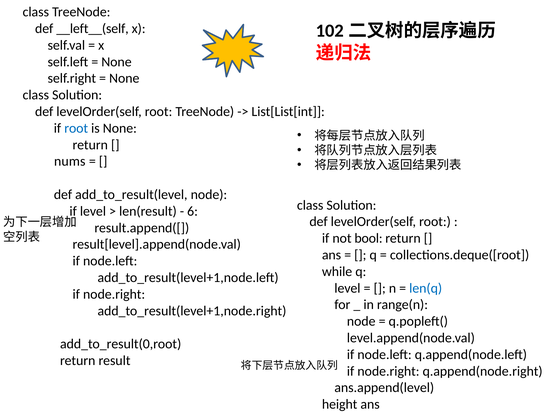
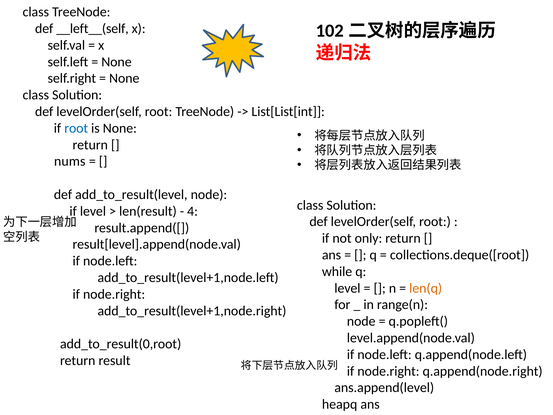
6: 6 -> 4
bool: bool -> only
len(q colour: blue -> orange
height: height -> heapq
